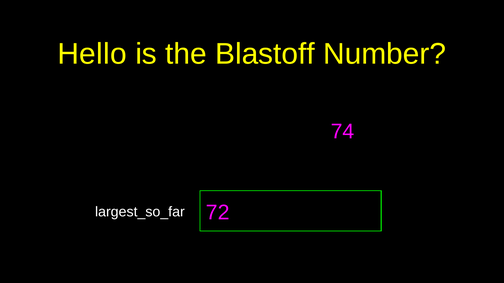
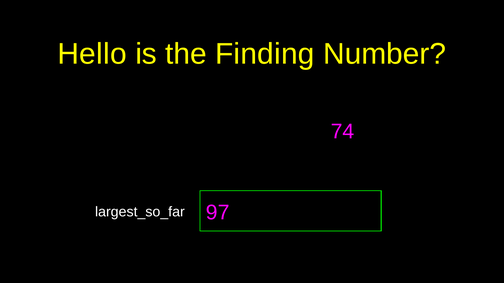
Blastoff: Blastoff -> Finding
72: 72 -> 97
